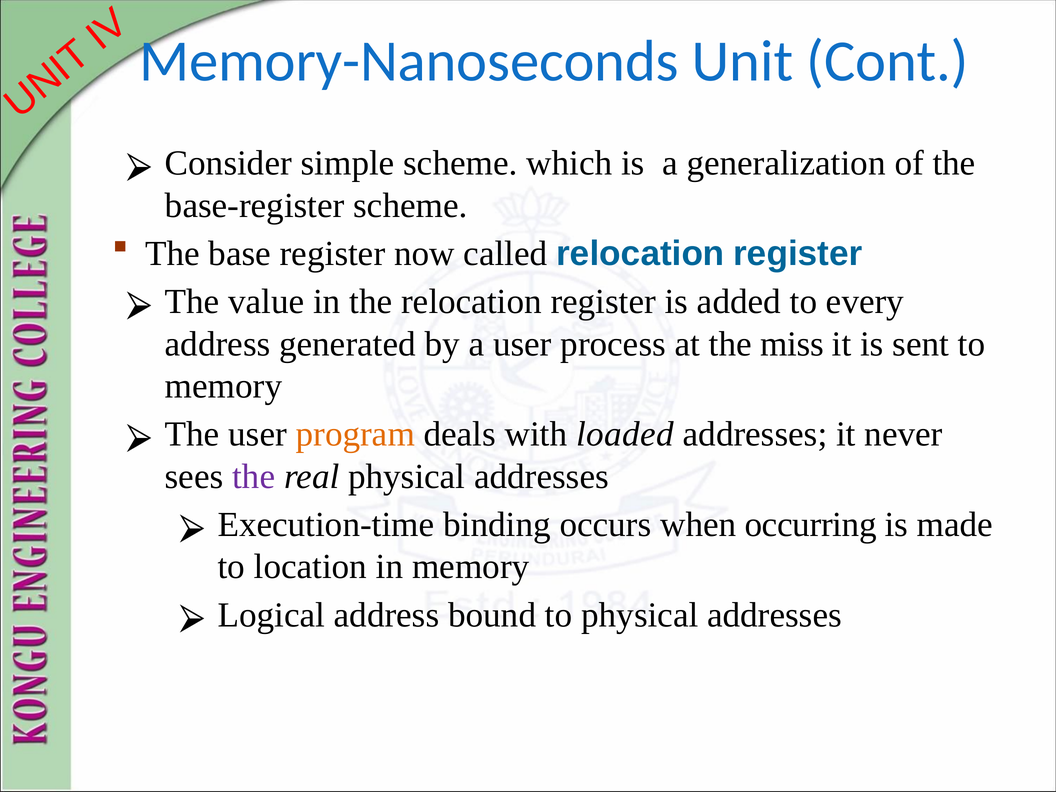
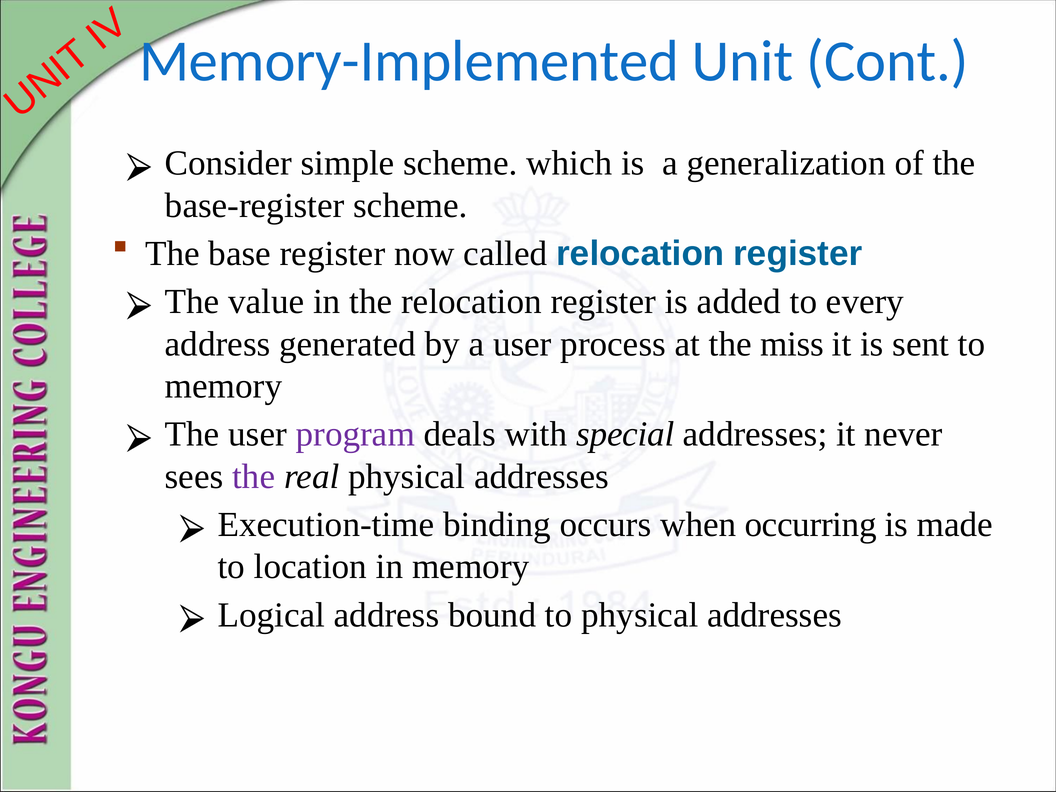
Memory-Nanoseconds: Memory-Nanoseconds -> Memory-Implemented
program colour: orange -> purple
loaded: loaded -> special
